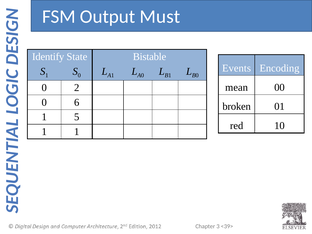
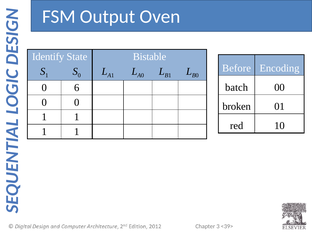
Must: Must -> Oven
Events: Events -> Before
mean: mean -> batch
2: 2 -> 6
0 6: 6 -> 0
5 at (77, 117): 5 -> 1
